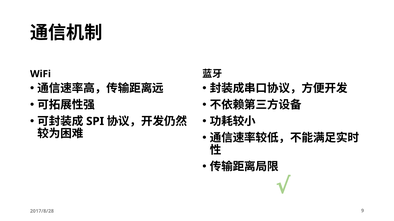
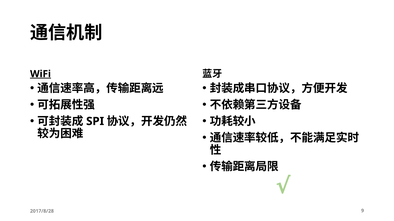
WiFi underline: none -> present
